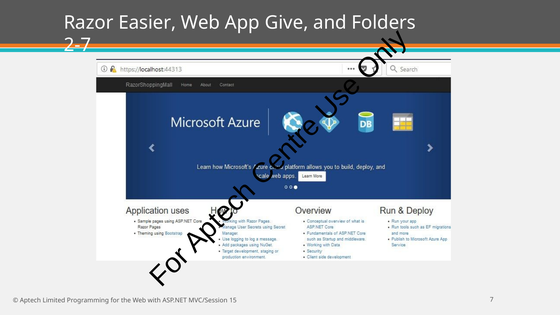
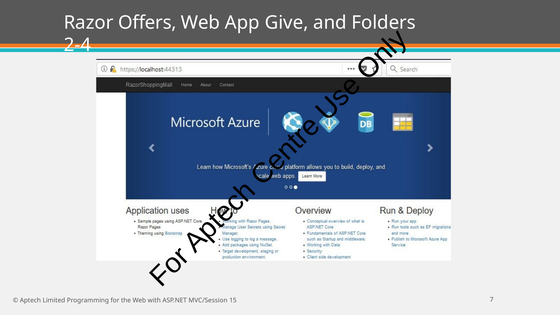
Easier: Easier -> Offers
2-7: 2-7 -> 2-4
